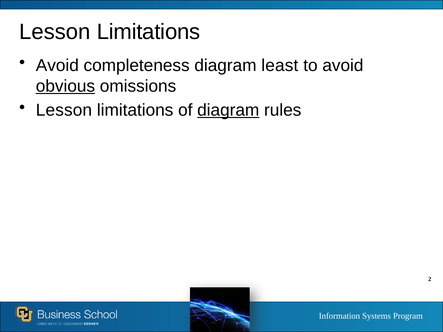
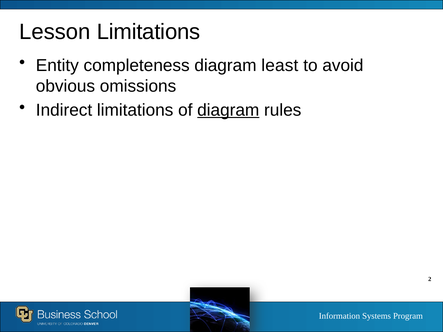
Avoid at (57, 65): Avoid -> Entity
obvious underline: present -> none
Lesson at (64, 110): Lesson -> Indirect
